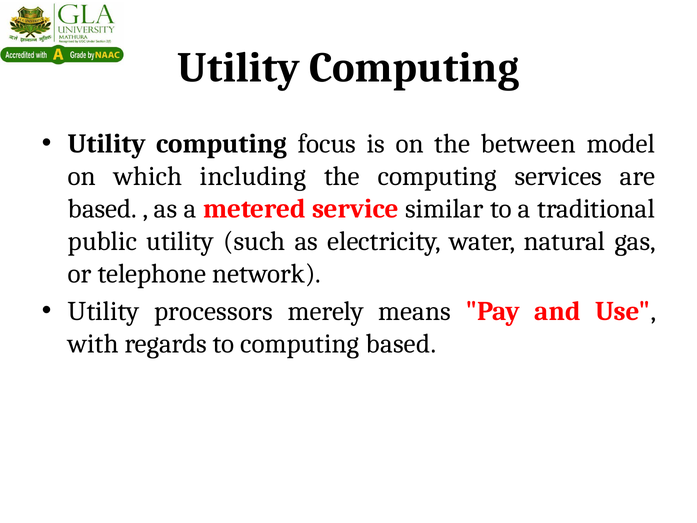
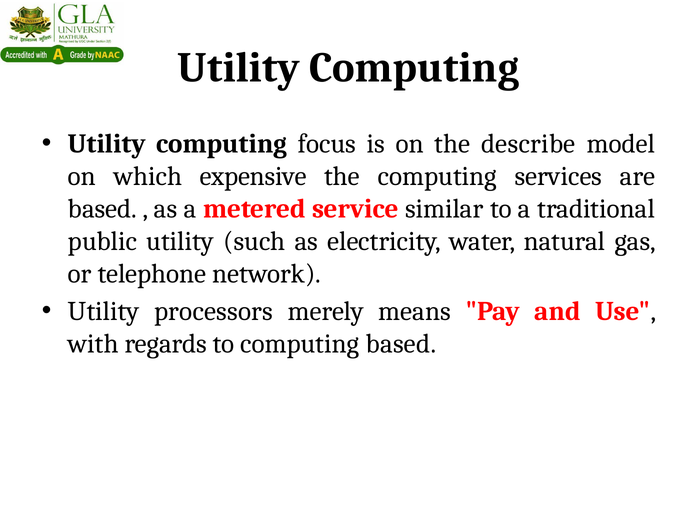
between: between -> describe
including: including -> expensive
